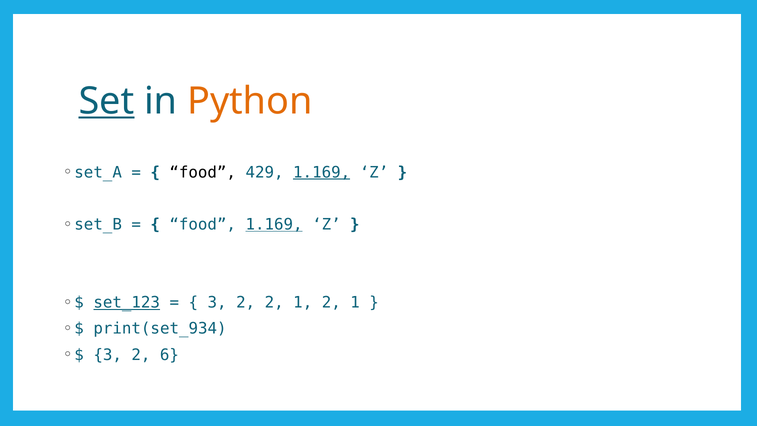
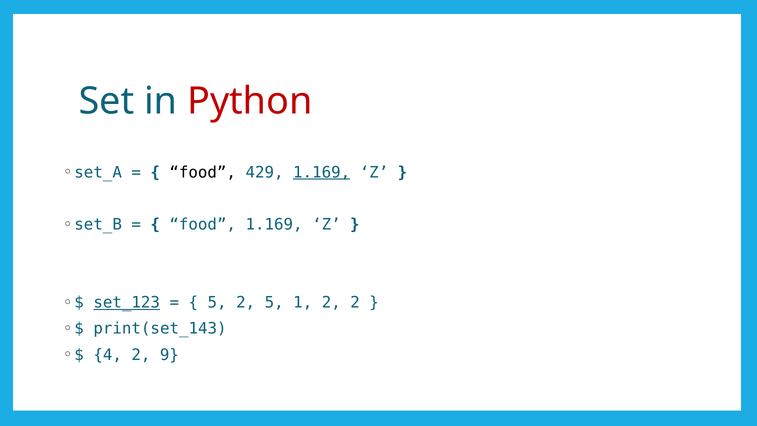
Set underline: present -> none
Python colour: orange -> red
1.169 at (274, 224) underline: present -> none
3 at (217, 303): 3 -> 5
2 2: 2 -> 5
1 2 1: 1 -> 2
print(set_934: print(set_934 -> print(set_143
3 at (108, 355): 3 -> 4
6: 6 -> 9
